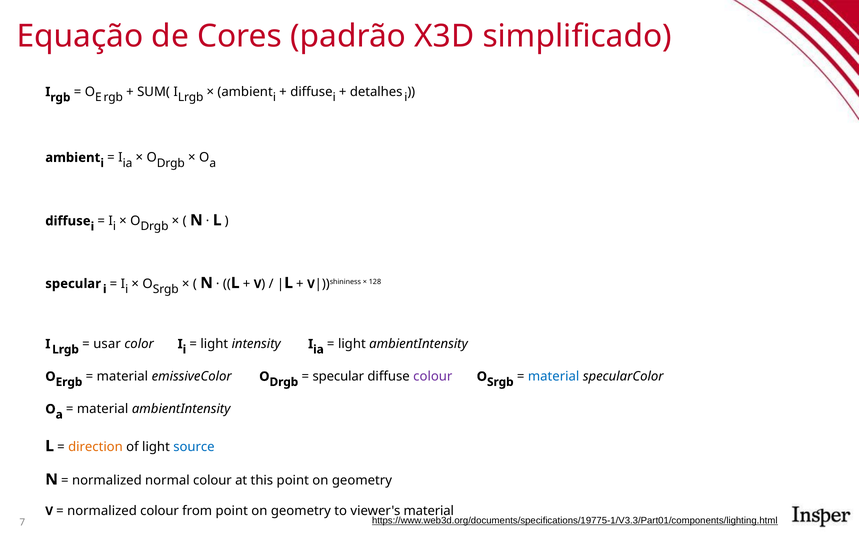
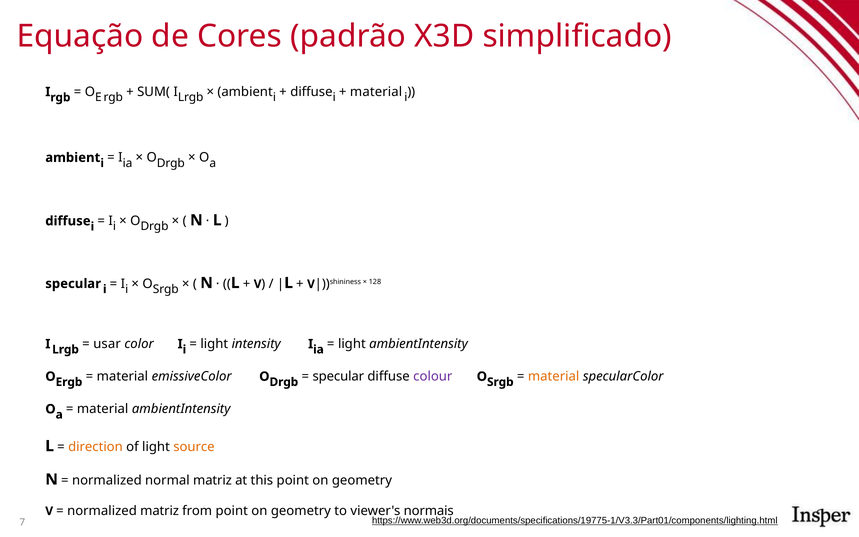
detalhes at (376, 92): detalhes -> material
material at (554, 376) colour: blue -> orange
source colour: blue -> orange
normal colour: colour -> matriz
normalized colour: colour -> matriz
viewer's material: material -> normais
